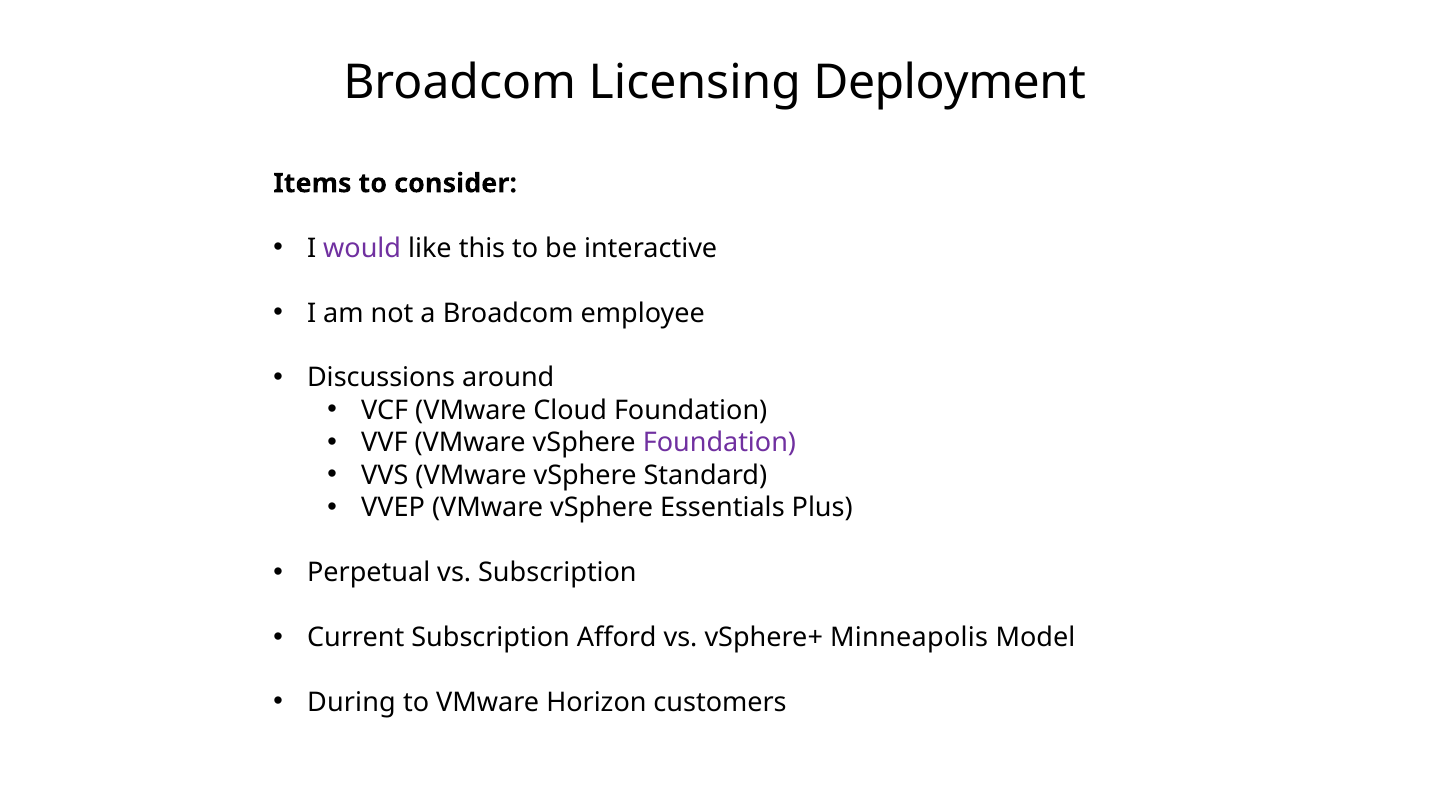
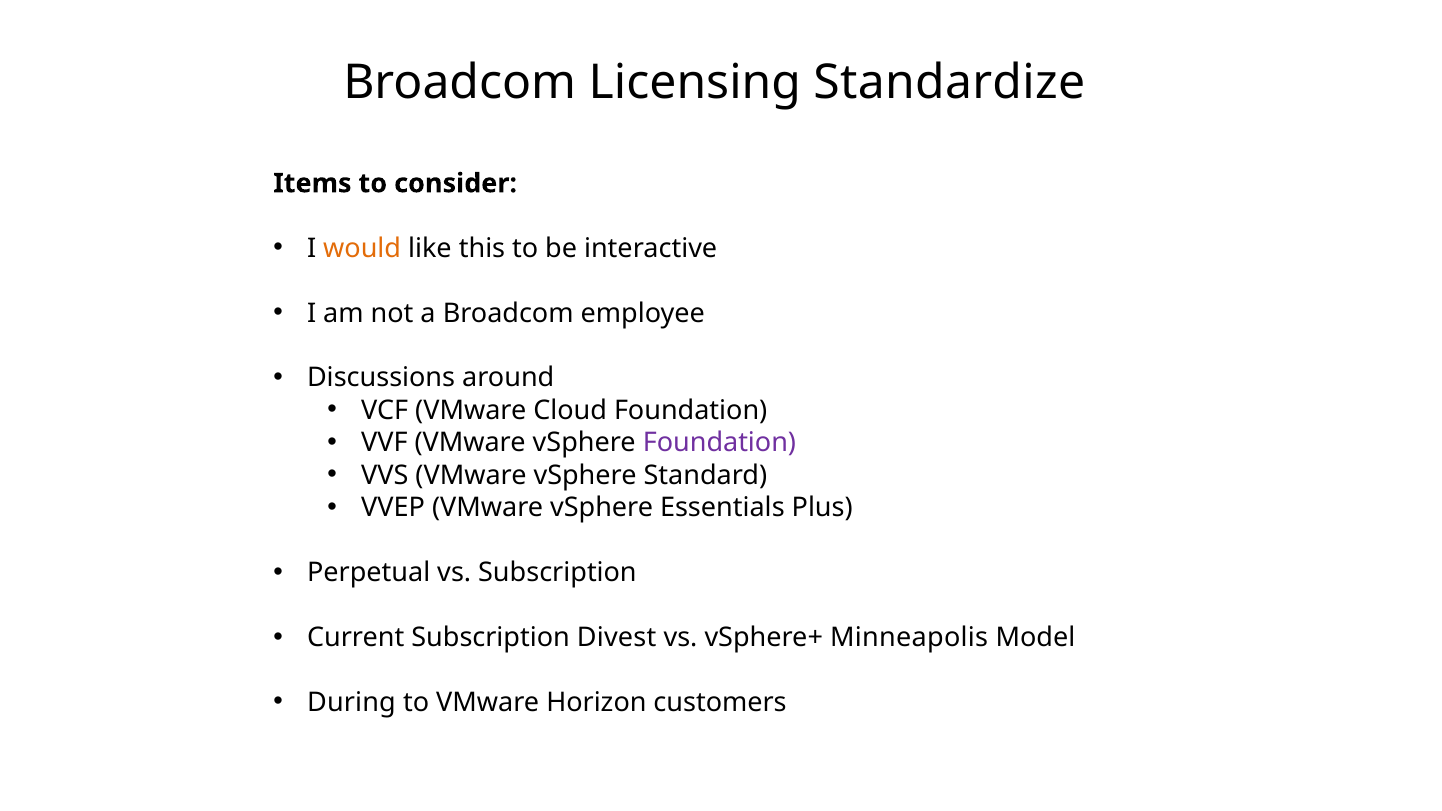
Deployment: Deployment -> Standardize
would colour: purple -> orange
Afford: Afford -> Divest
